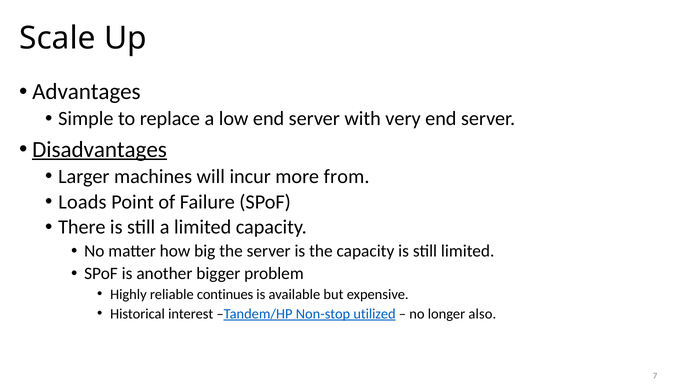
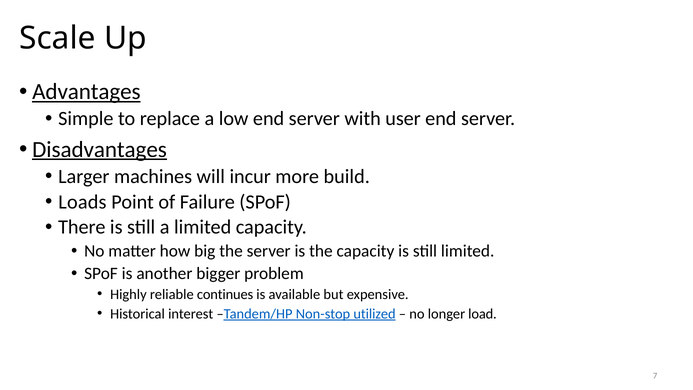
Advantages underline: none -> present
very: very -> user
from: from -> build
also: also -> load
